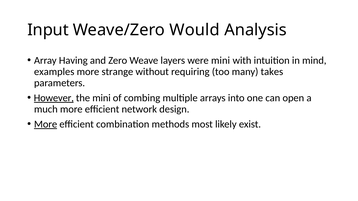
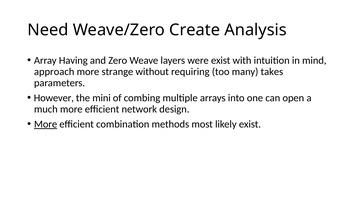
Input: Input -> Need
Would: Would -> Create
were mini: mini -> exist
examples: examples -> approach
However underline: present -> none
